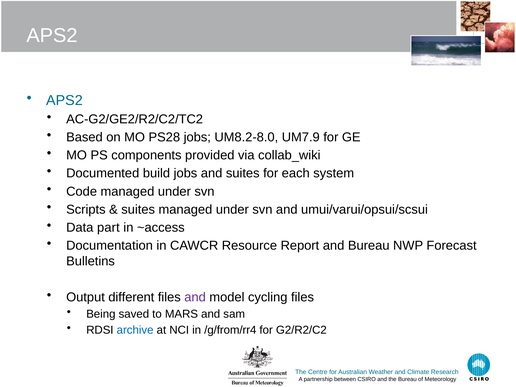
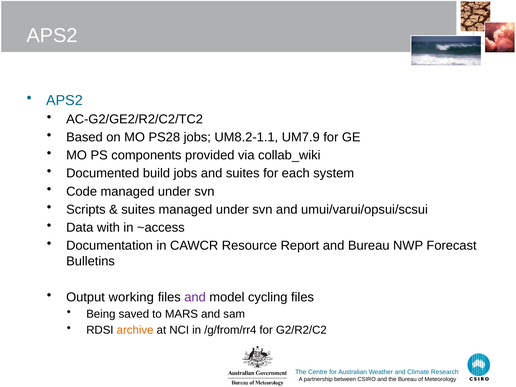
UM8.2-8.0: UM8.2-8.0 -> UM8.2-1.1
part: part -> with
different: different -> working
archive colour: blue -> orange
